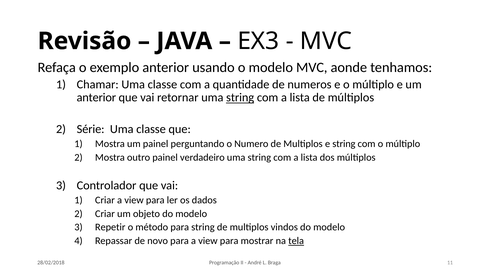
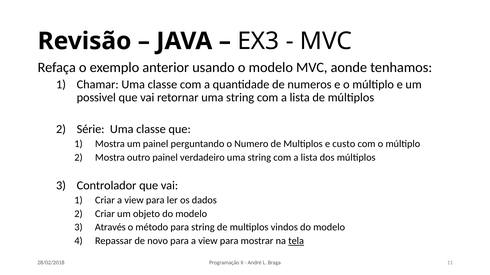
anterior at (96, 98): anterior -> possivel
string at (240, 98) underline: present -> none
e string: string -> custo
Repetir: Repetir -> Através
